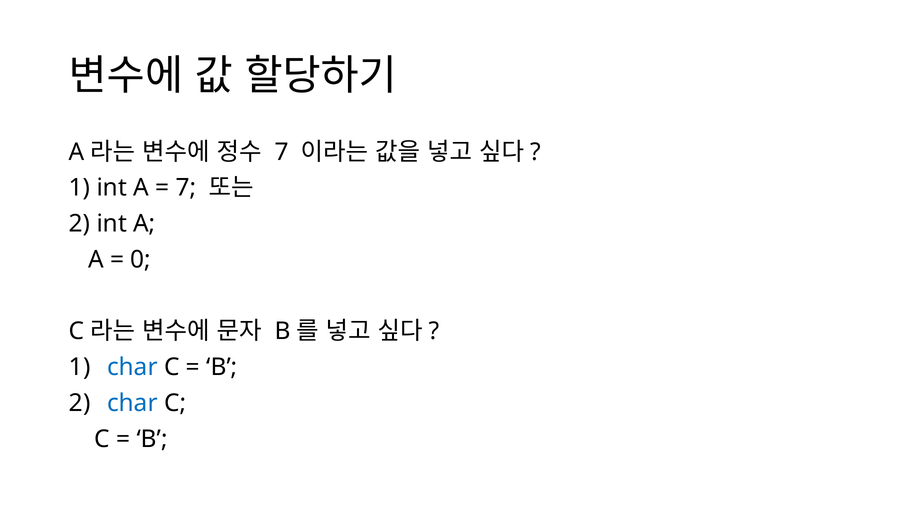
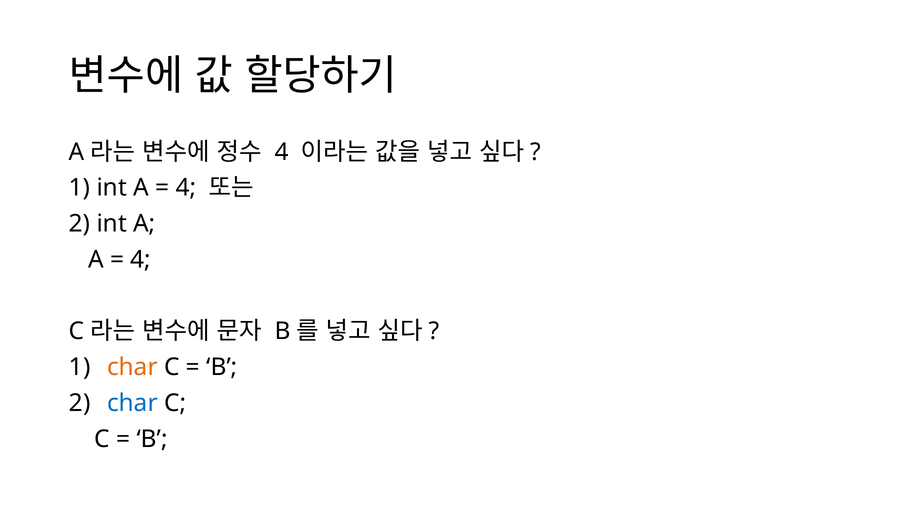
7 at (282, 152): 7 -> 4
7 at (186, 188): 7 -> 4
0 at (141, 259): 0 -> 4
char at (132, 367) colour: blue -> orange
